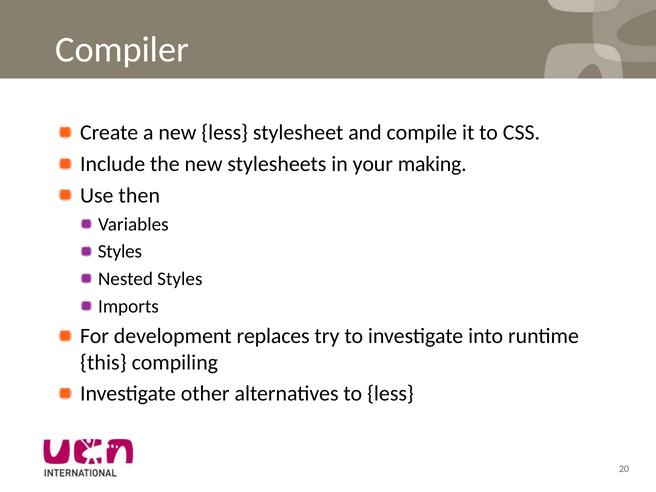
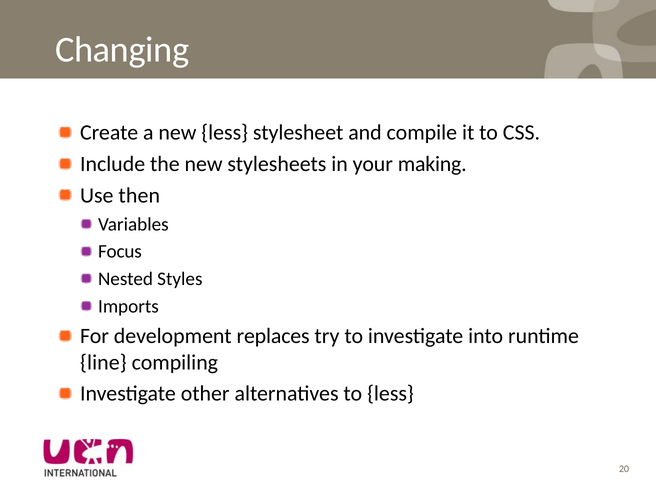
Compiler: Compiler -> Changing
Styles at (120, 252): Styles -> Focus
this: this -> line
